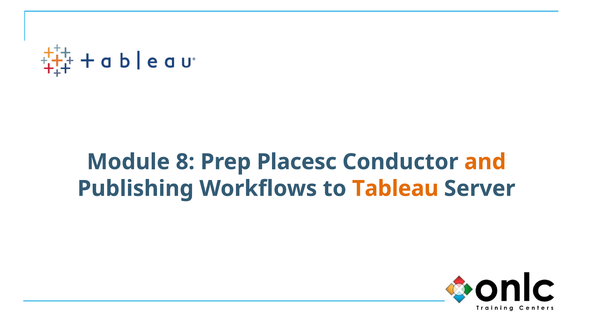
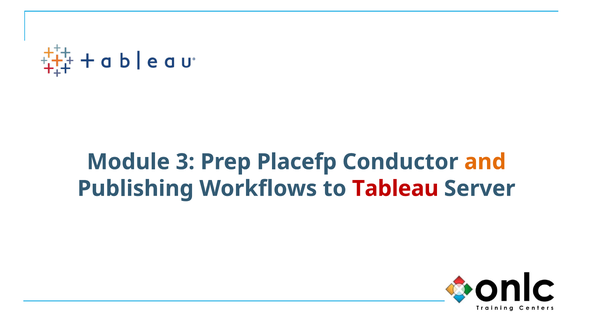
8: 8 -> 3
Placesc: Placesc -> Placefp
Tableau colour: orange -> red
